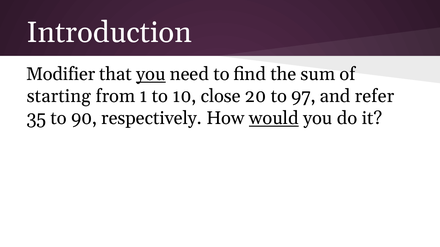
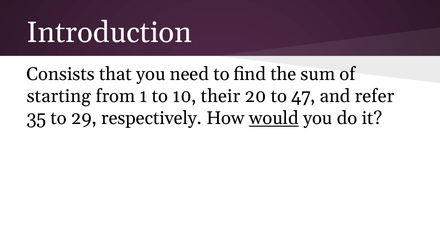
Modifier: Modifier -> Consists
you at (151, 74) underline: present -> none
close: close -> their
97: 97 -> 47
90: 90 -> 29
